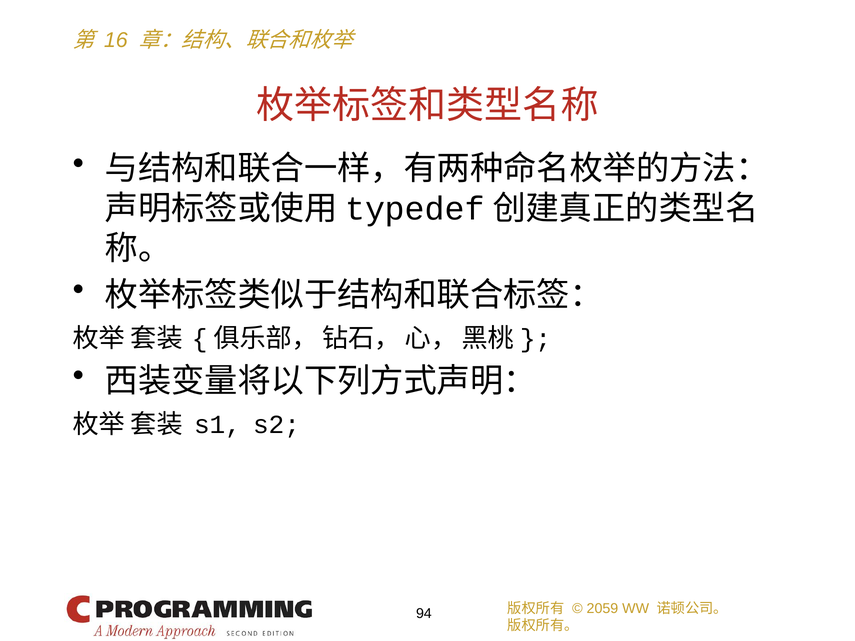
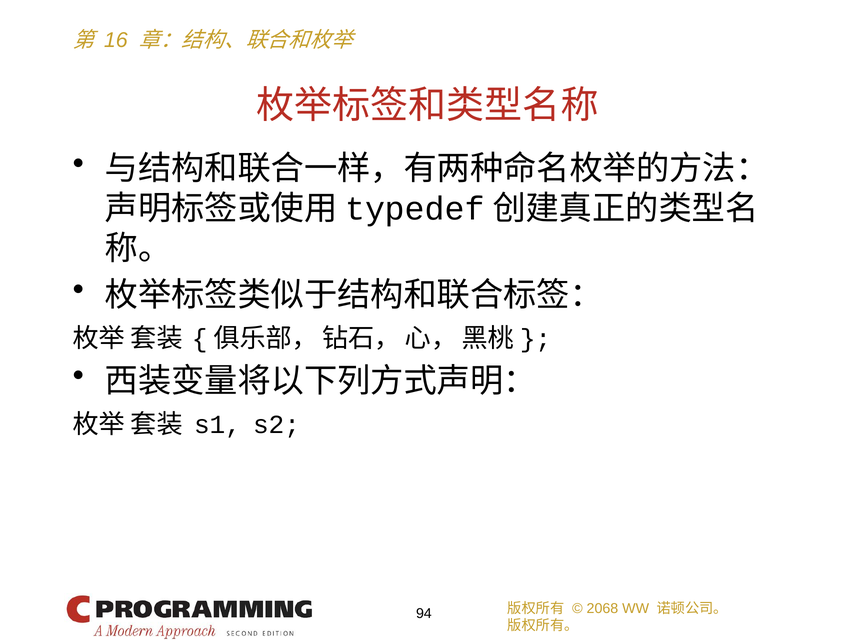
2059: 2059 -> 2068
